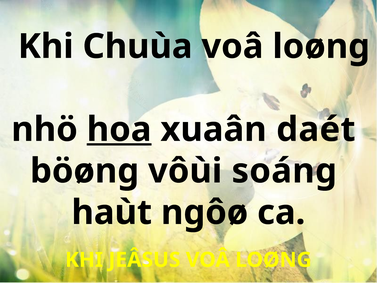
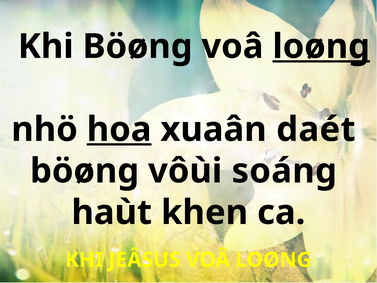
Khi Chuùa: Chuùa -> Böøng
loøng at (321, 46) underline: none -> present
ngôø: ngôø -> khen
